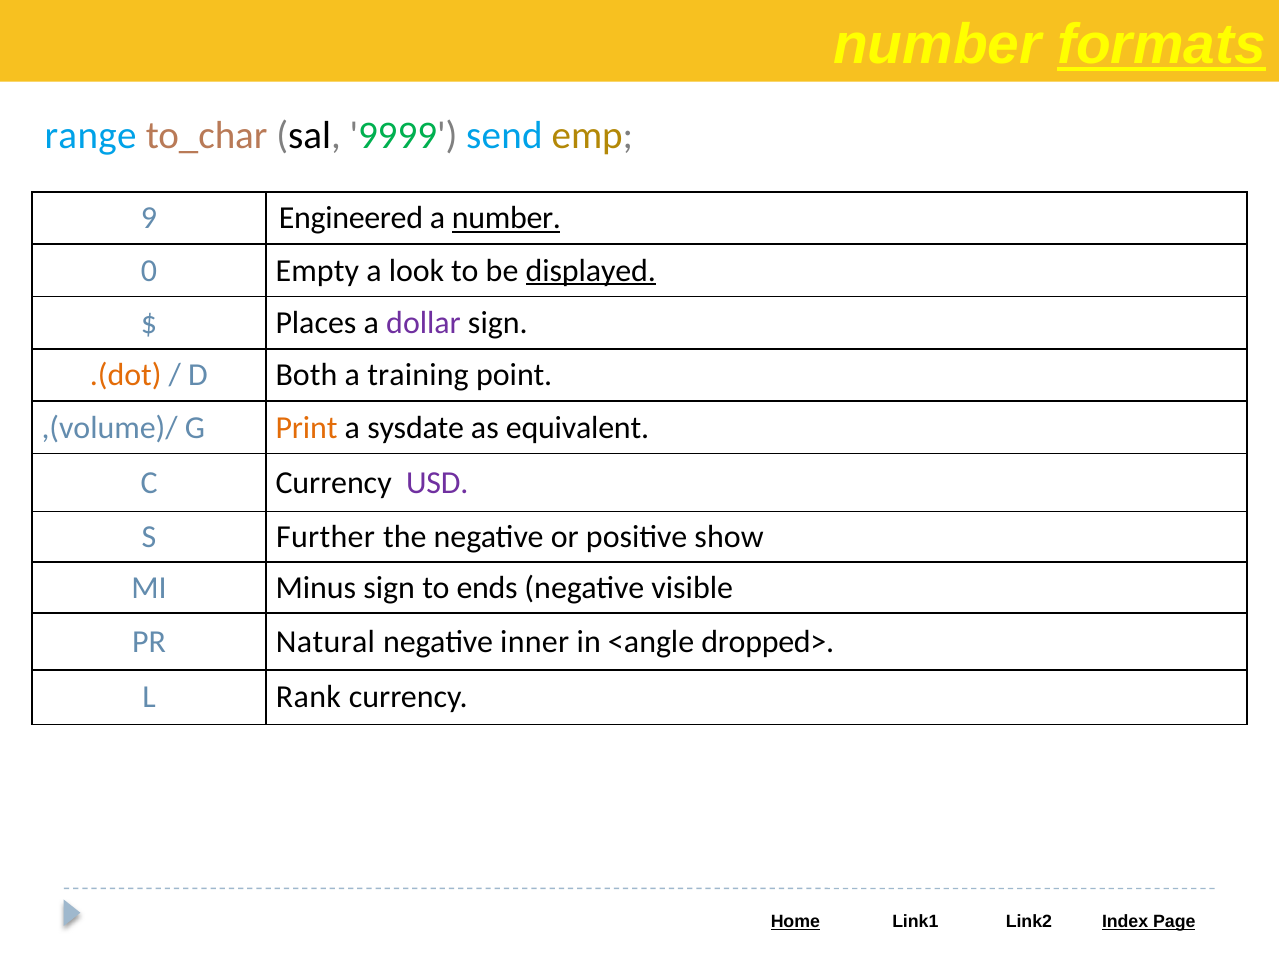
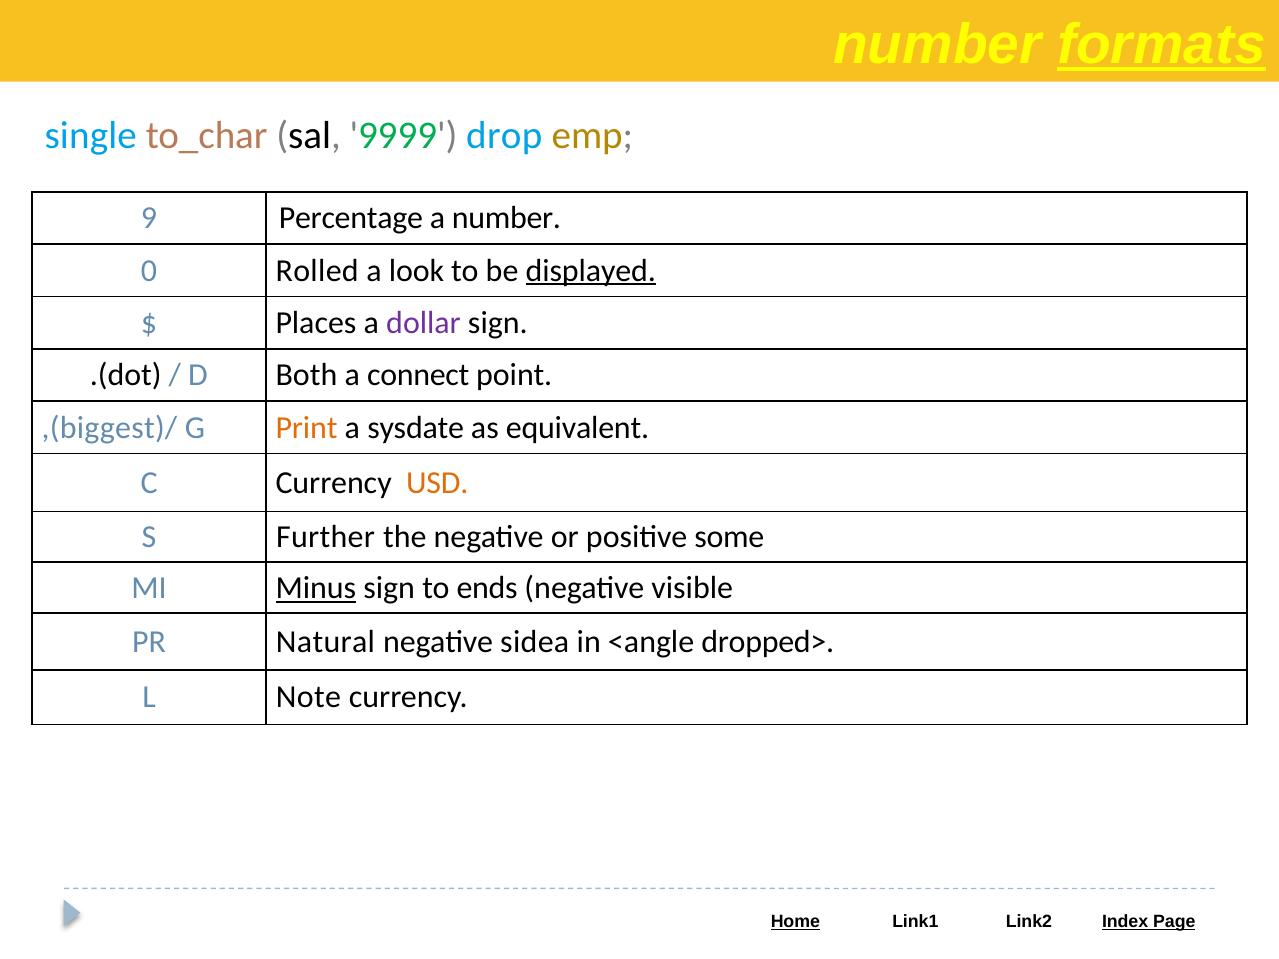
range: range -> single
send: send -> drop
Engineered: Engineered -> Percentage
number at (506, 218) underline: present -> none
Empty: Empty -> Rolled
.(dot colour: orange -> black
training: training -> connect
,(volume)/: ,(volume)/ -> ,(biggest)/
USD colour: purple -> orange
show: show -> some
Minus underline: none -> present
inner: inner -> sidea
Rank: Rank -> Note
